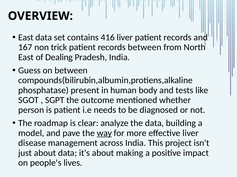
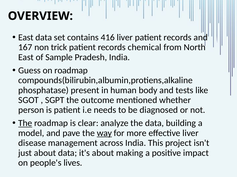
records between: between -> chemical
Dealing: Dealing -> Sample
on between: between -> roadmap
The at (25, 124) underline: none -> present
